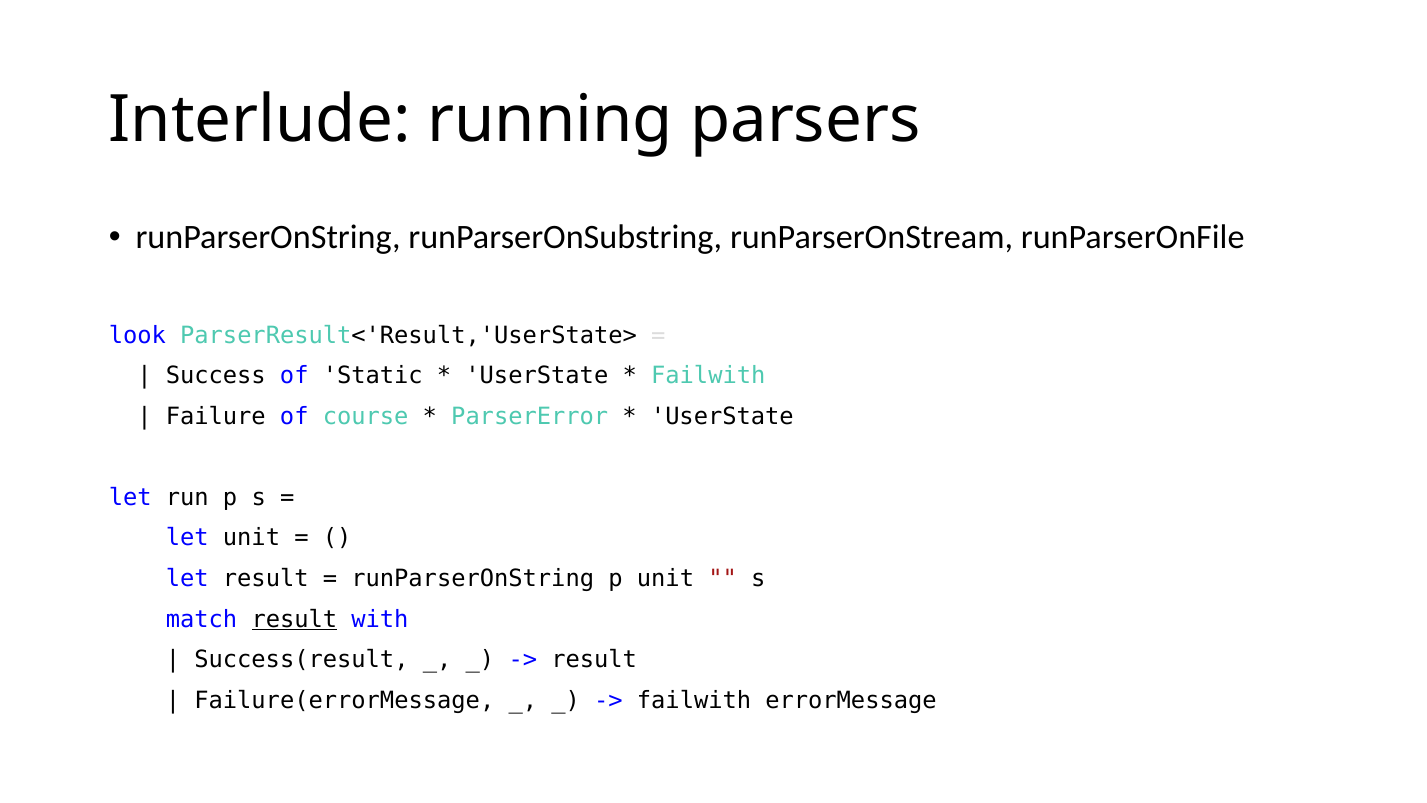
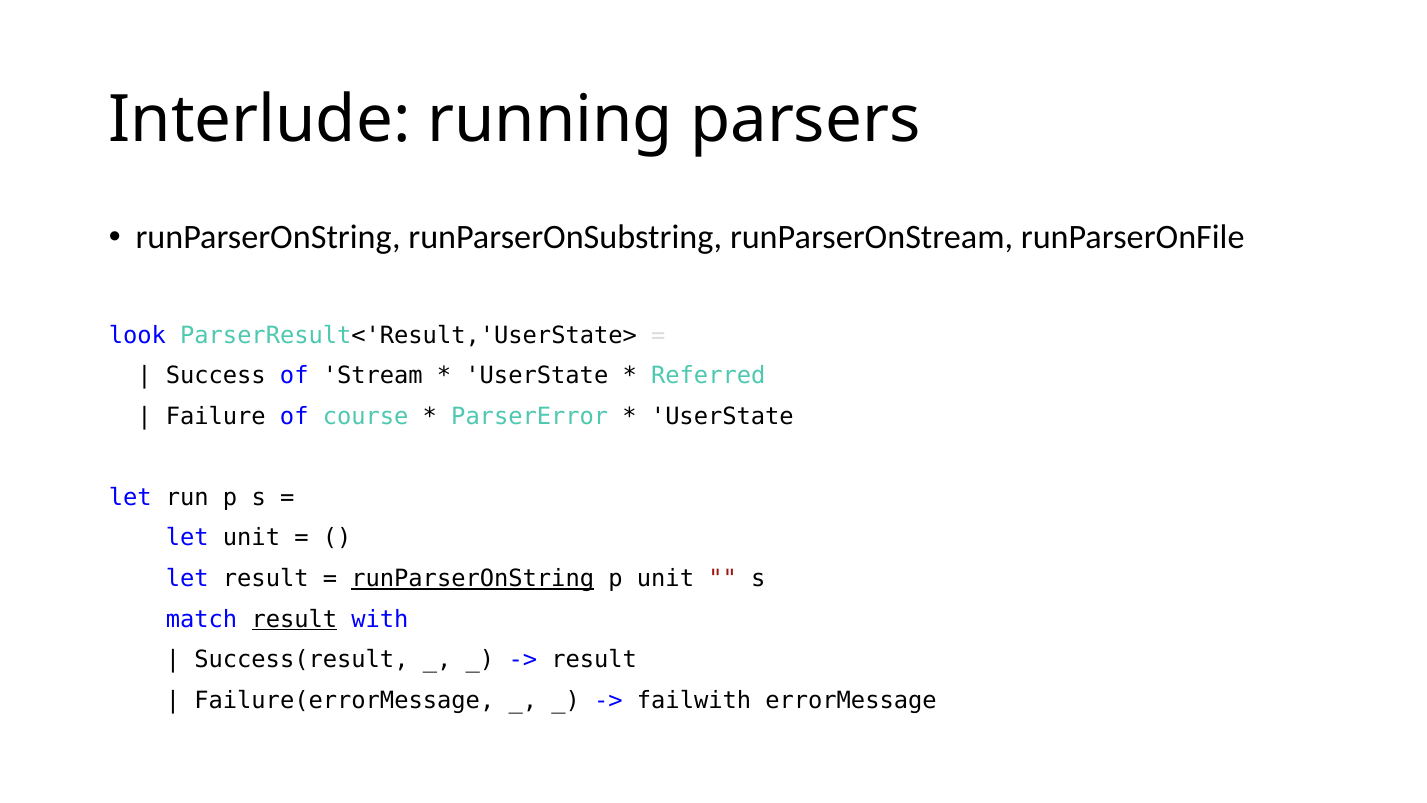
Static: Static -> Stream
Failwith at (708, 376): Failwith -> Referred
runParserOnString at (473, 578) underline: none -> present
